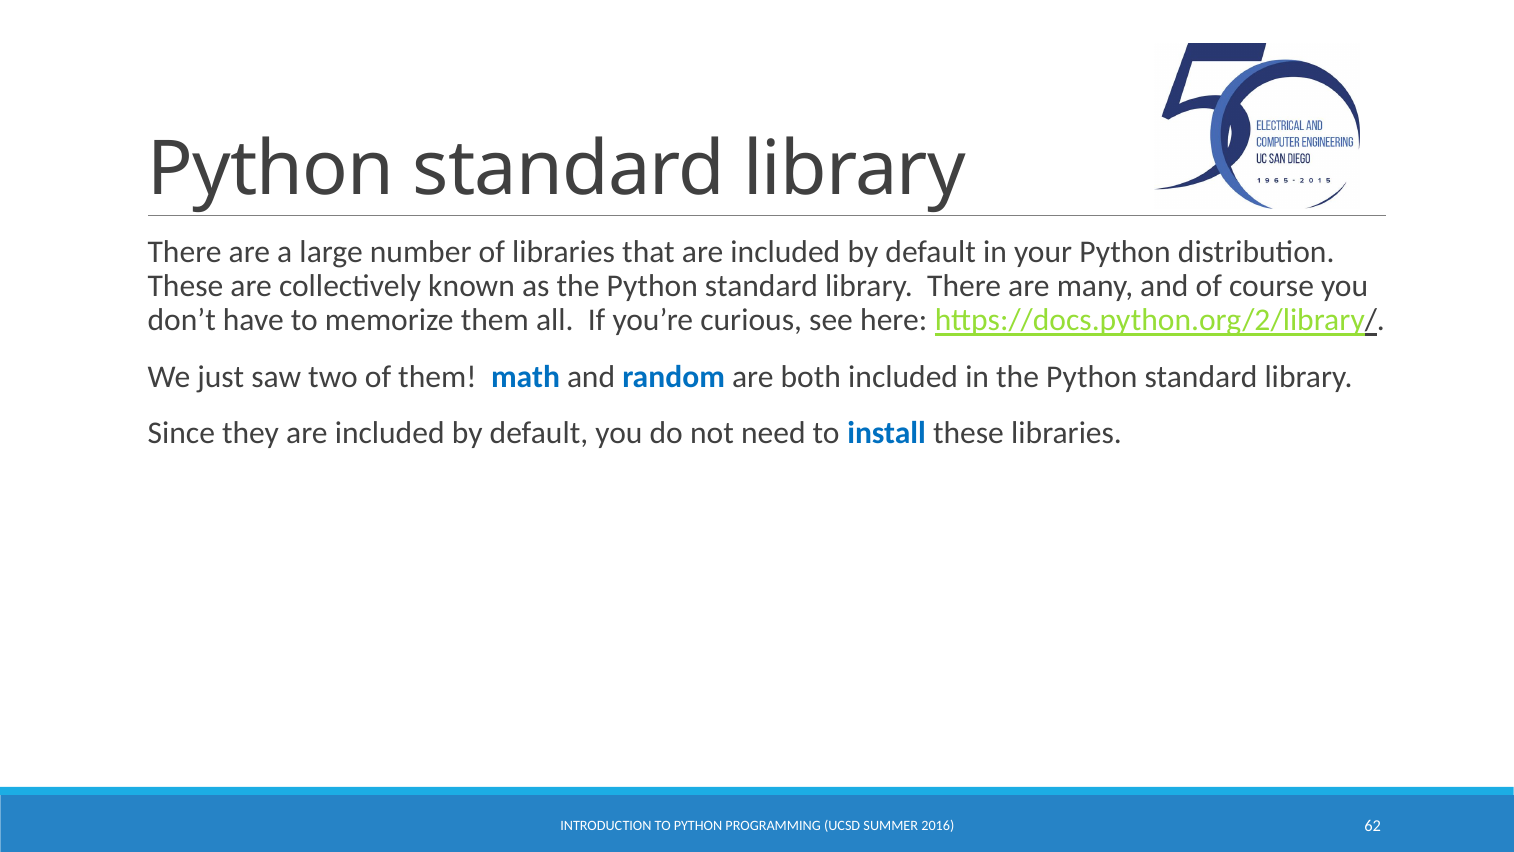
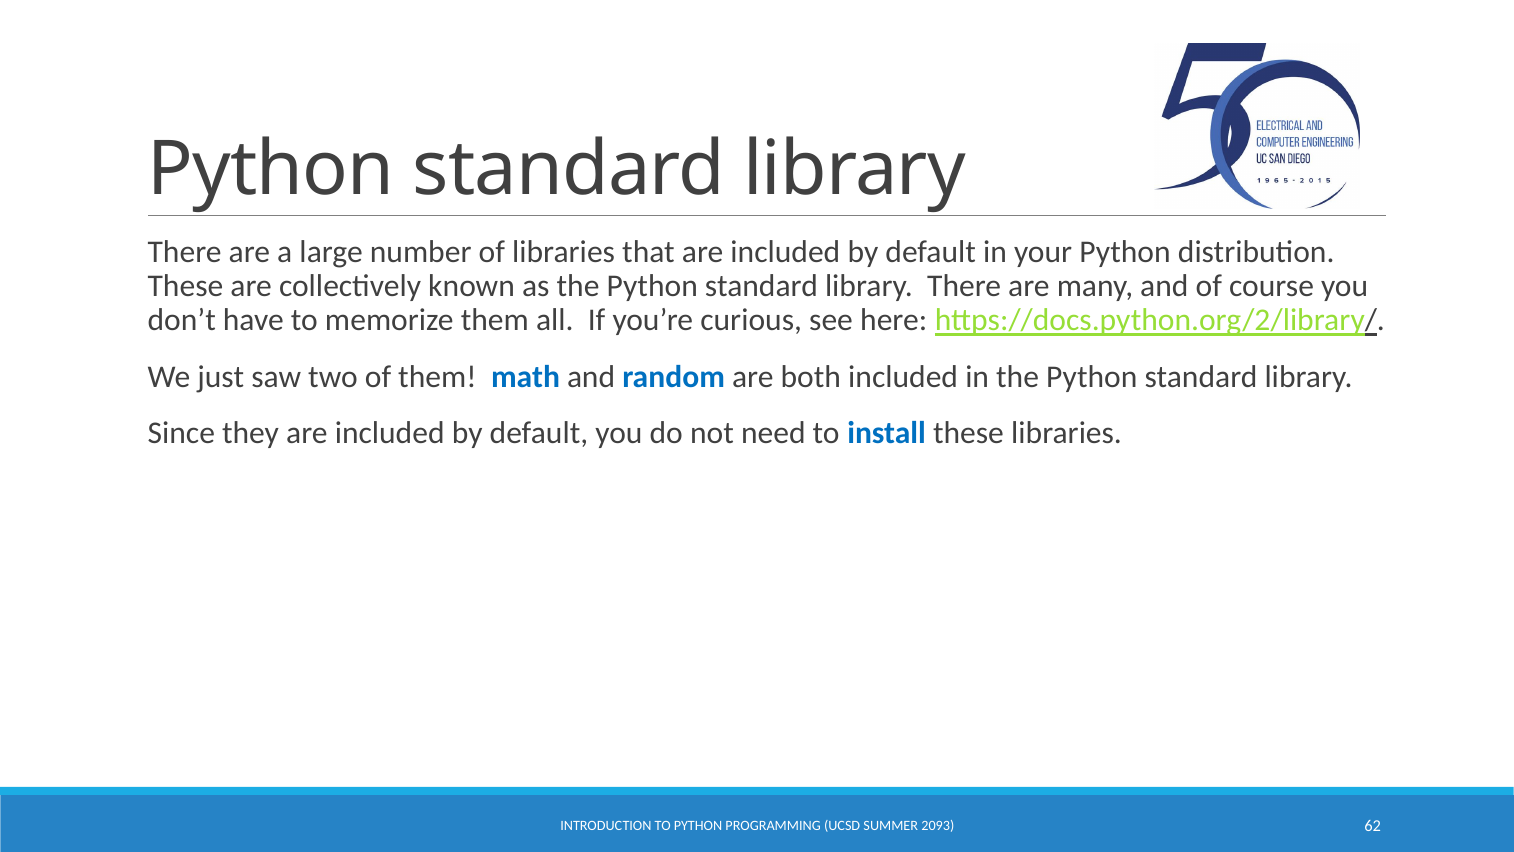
2016: 2016 -> 2093
